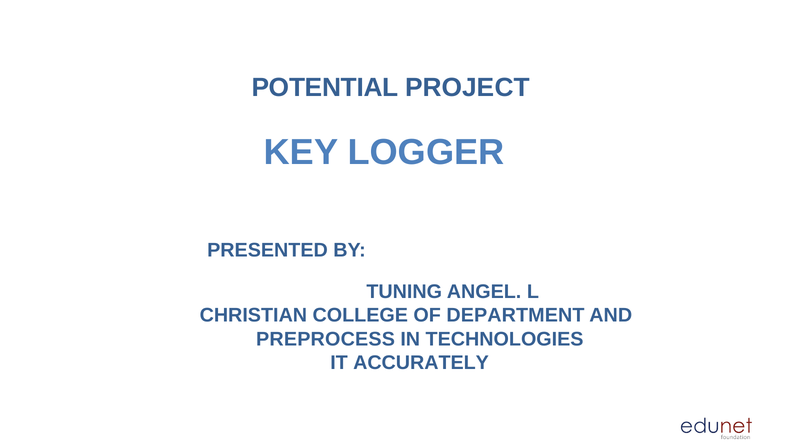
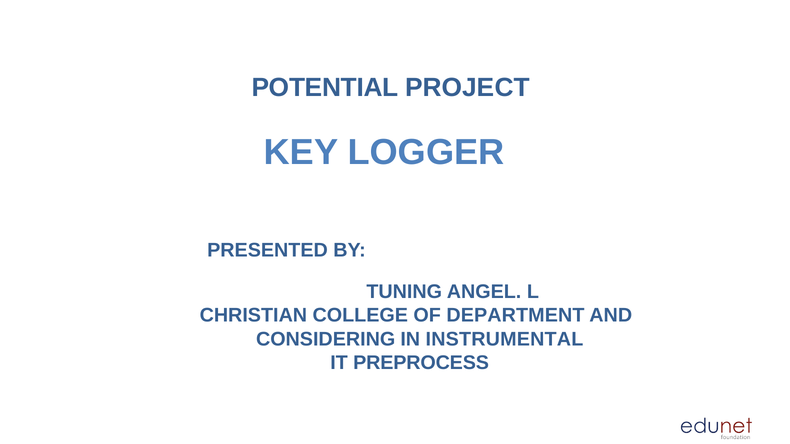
PREPROCESS: PREPROCESS -> CONSIDERING
TECHNOLOGIES: TECHNOLOGIES -> INSTRUMENTAL
ACCURATELY: ACCURATELY -> PREPROCESS
